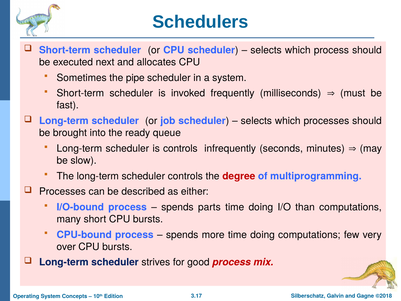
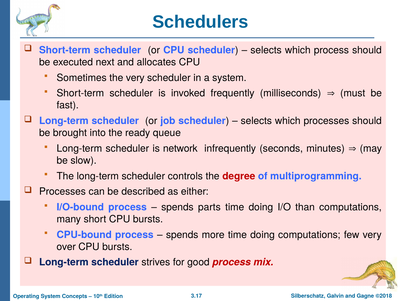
the pipe: pipe -> very
is controls: controls -> network
